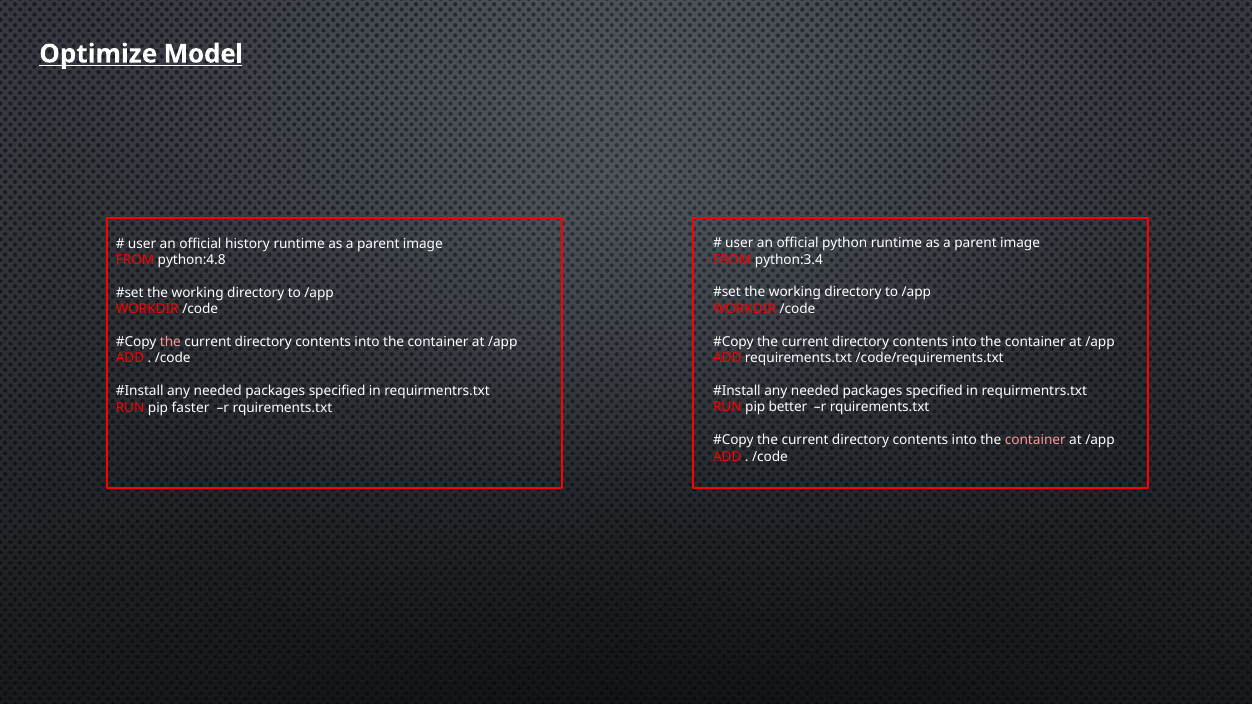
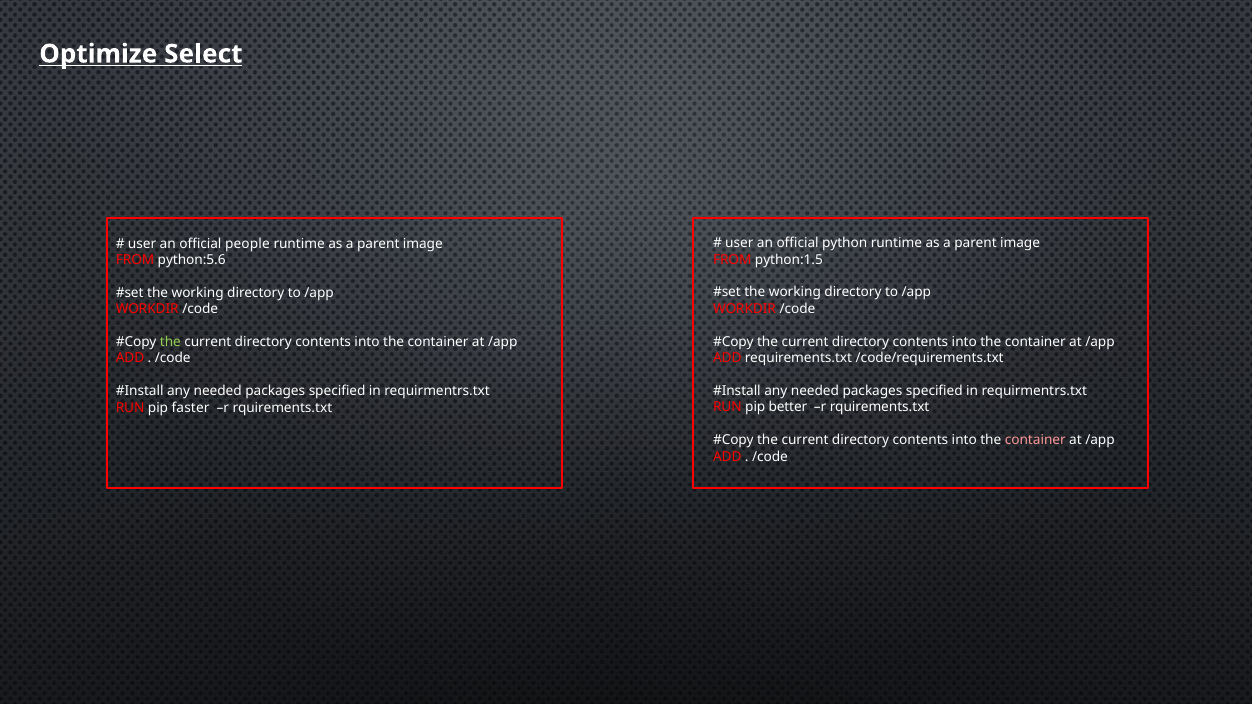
Model: Model -> Select
history: history -> people
python:3.4: python:3.4 -> python:1.5
python:4.8: python:4.8 -> python:5.6
the at (170, 342) colour: pink -> light green
